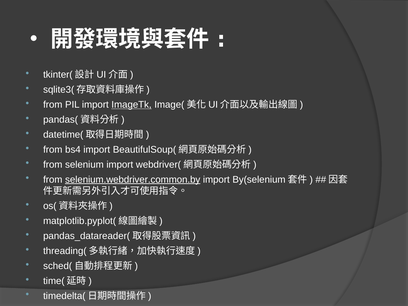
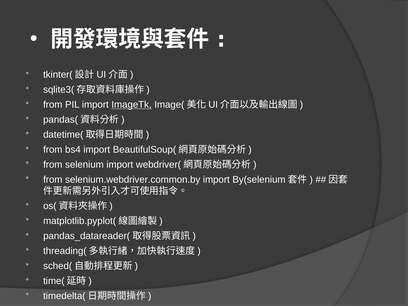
selenium.webdriver.common.by underline: present -> none
